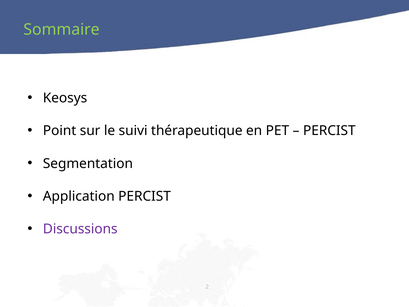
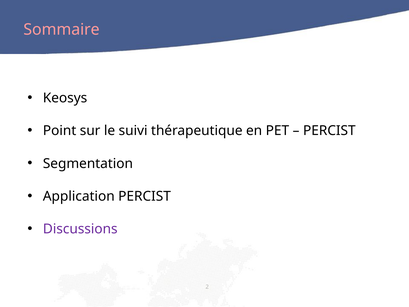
Sommaire colour: light green -> pink
